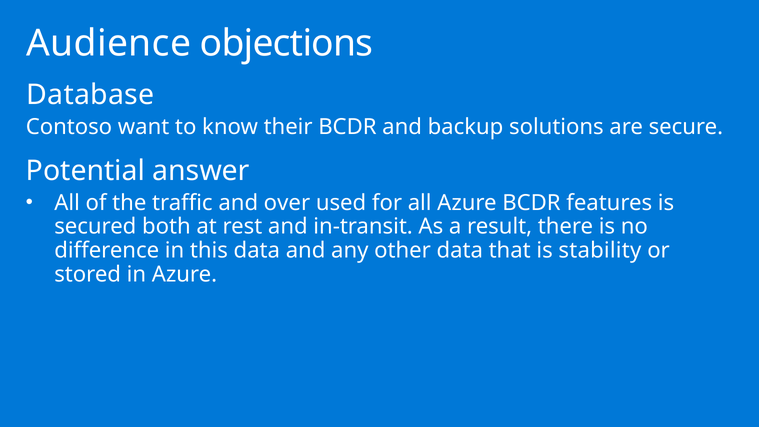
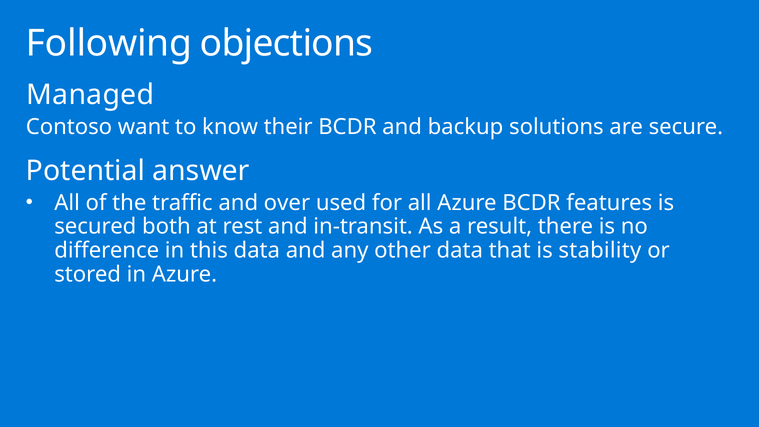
Audience: Audience -> Following
Database: Database -> Managed
